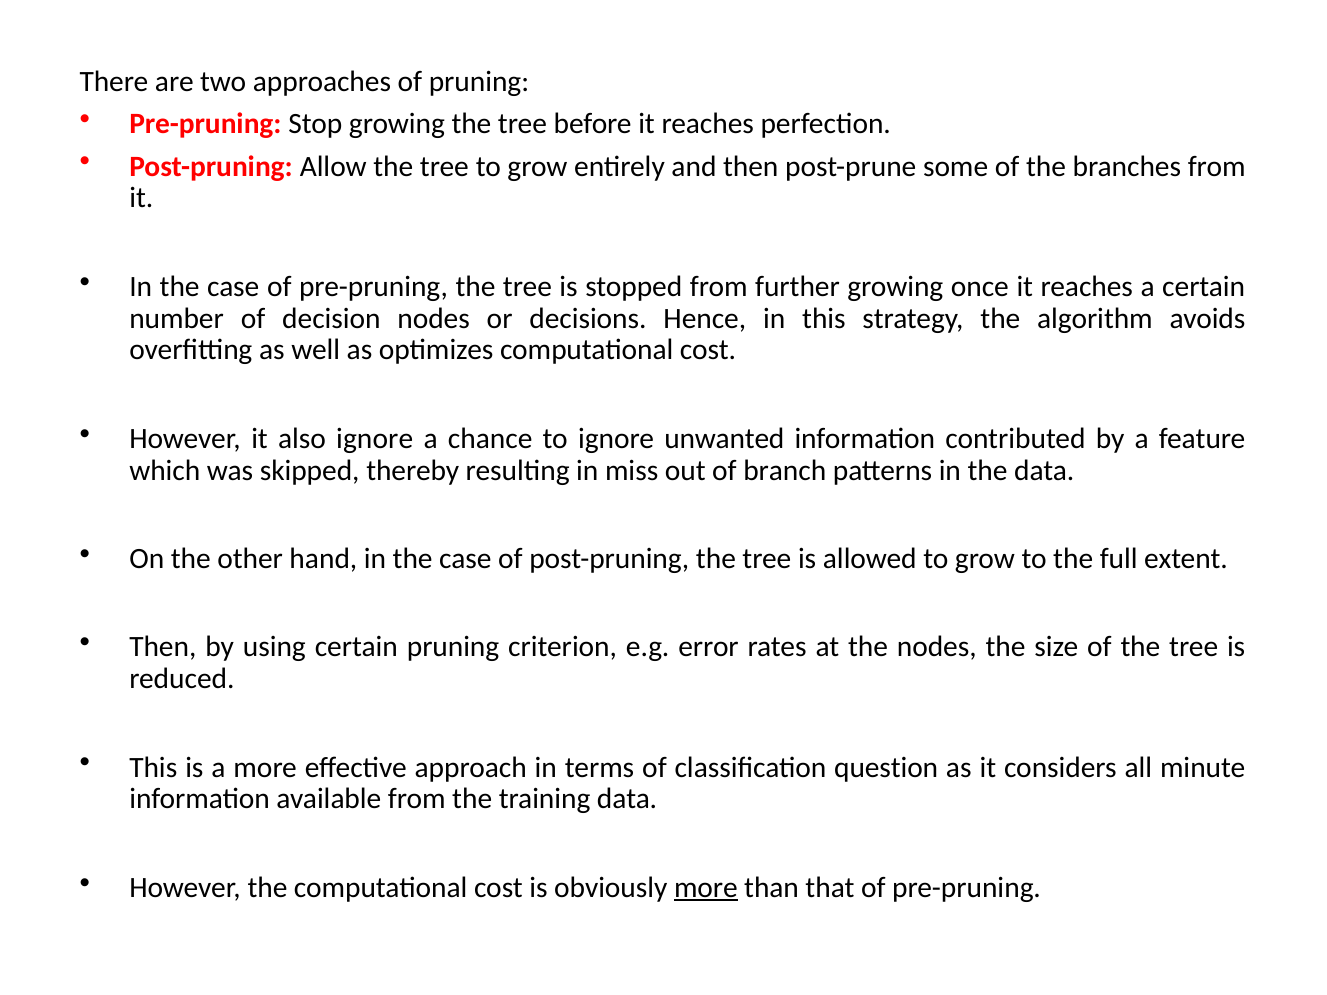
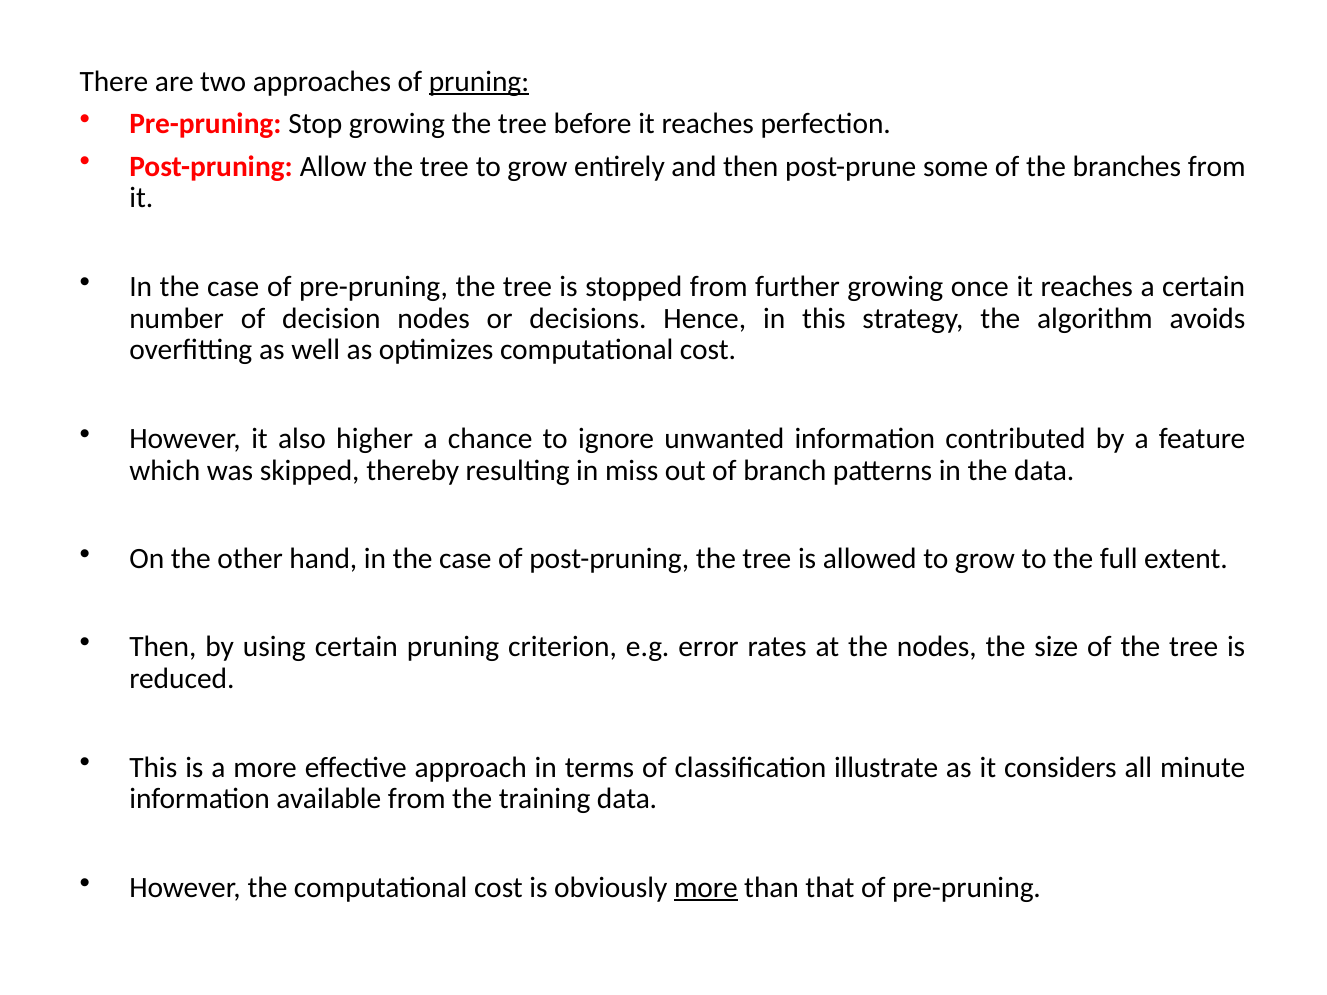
pruning at (479, 82) underline: none -> present
also ignore: ignore -> higher
question: question -> illustrate
